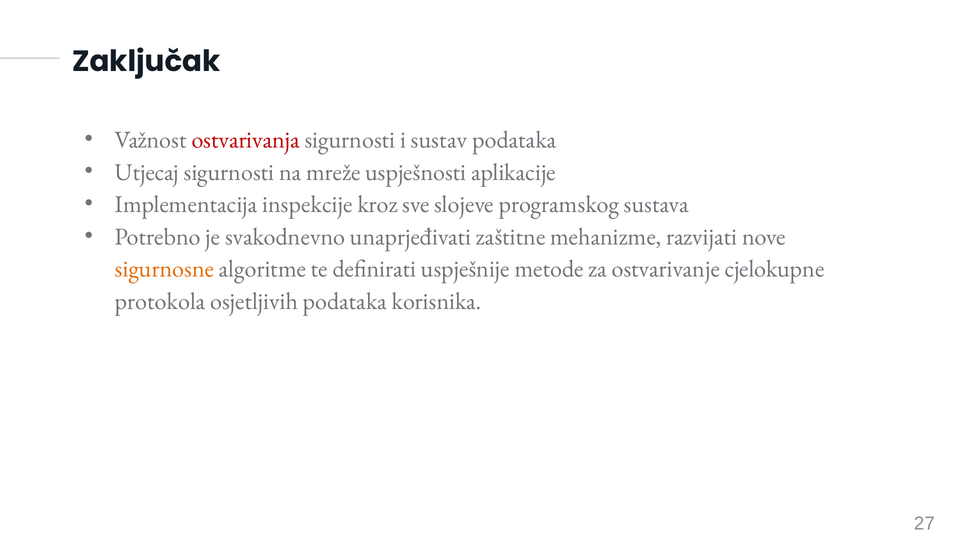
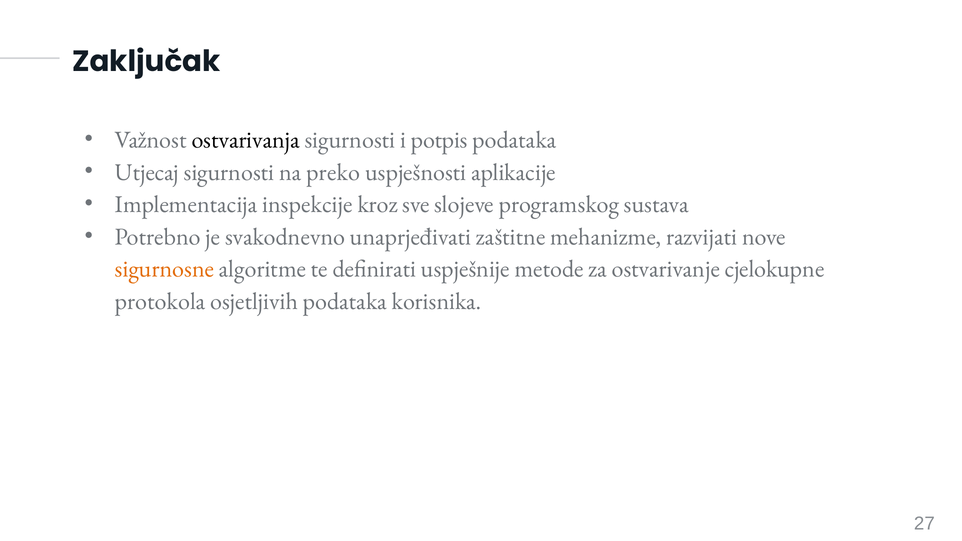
ostvarivanja colour: red -> black
sustav: sustav -> potpis
mreže: mreže -> preko
